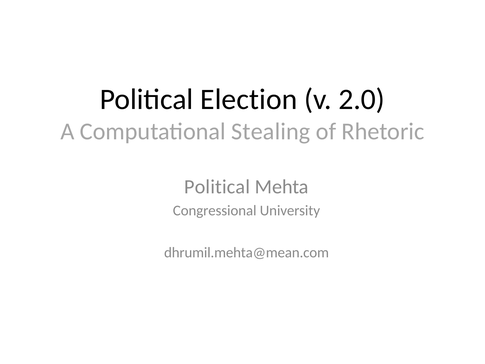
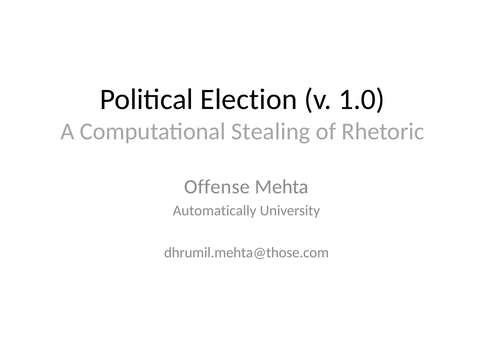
2.0: 2.0 -> 1.0
Political at (217, 187): Political -> Offense
Congressional: Congressional -> Automatically
dhrumil.mehta@mean.com: dhrumil.mehta@mean.com -> dhrumil.mehta@those.com
